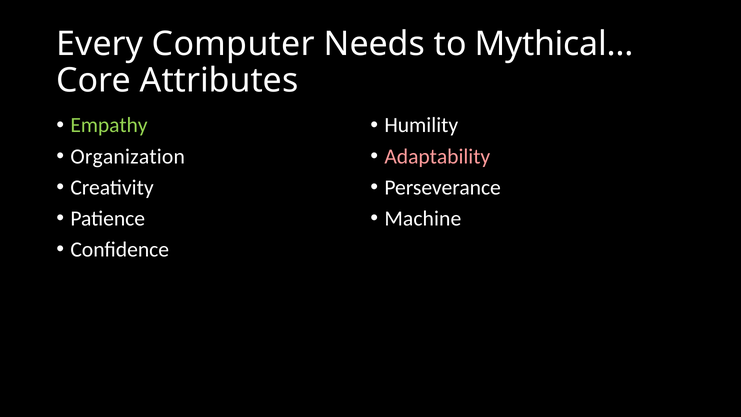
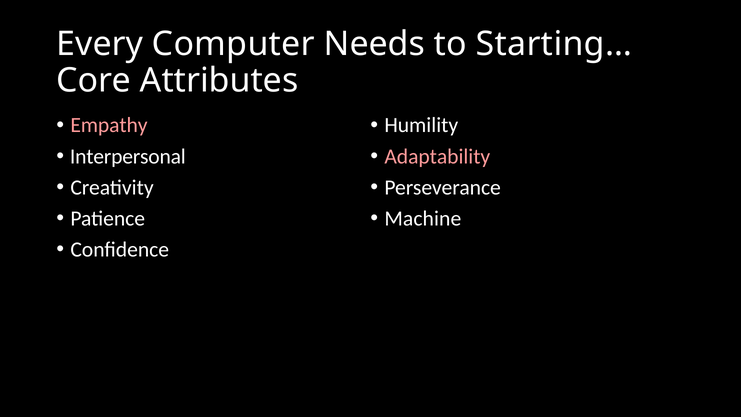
Mythical…: Mythical… -> Starting…
Empathy colour: light green -> pink
Organization: Organization -> Interpersonal
